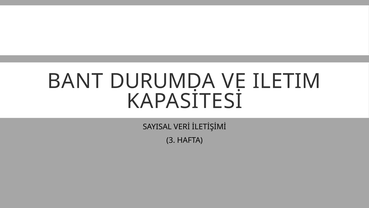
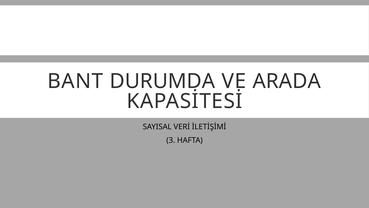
ILETIM: ILETIM -> ARADA
